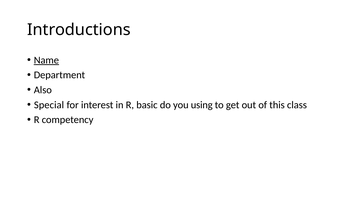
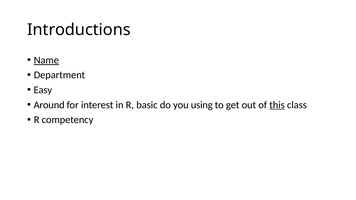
Also: Also -> Easy
Special: Special -> Around
this underline: none -> present
